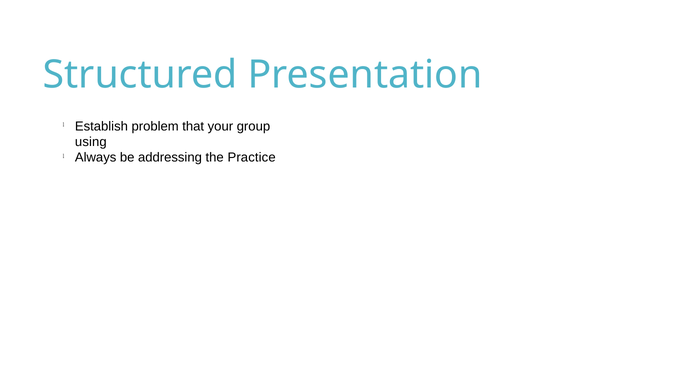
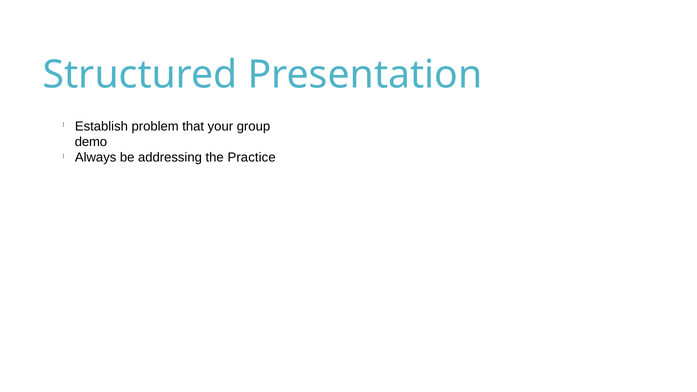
using: using -> demo
